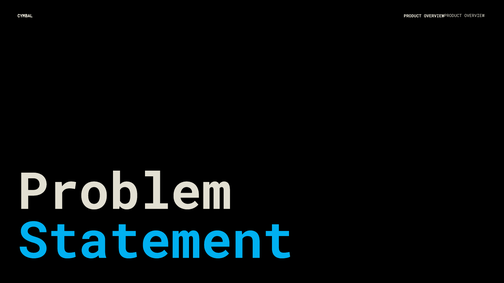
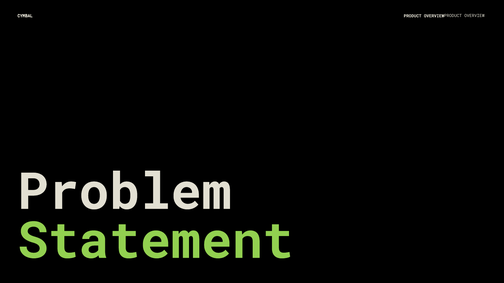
Statement colour: light blue -> light green
